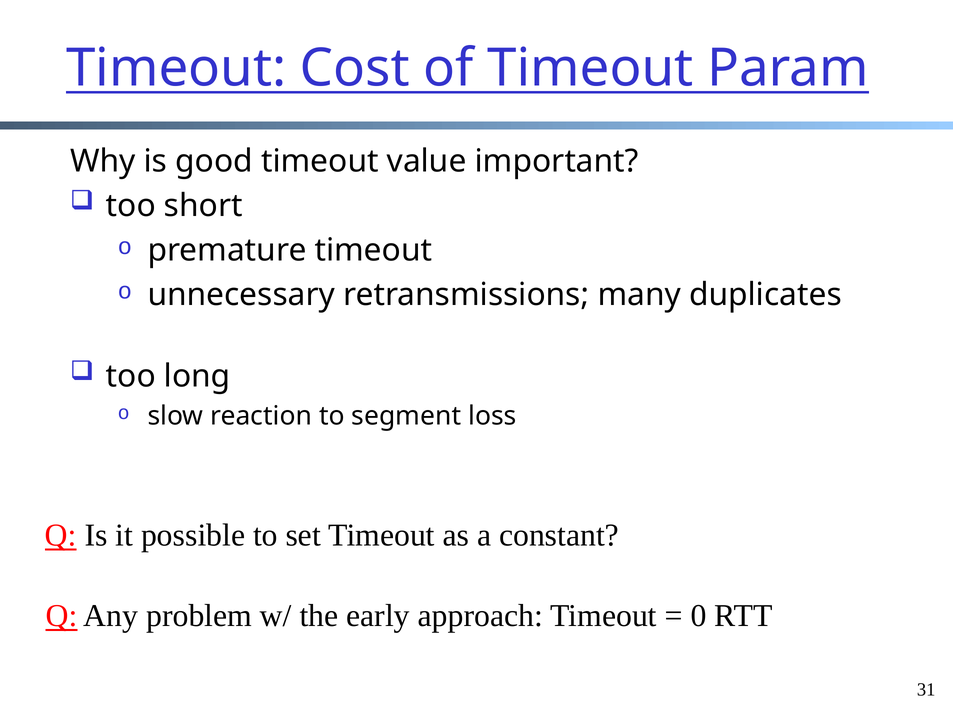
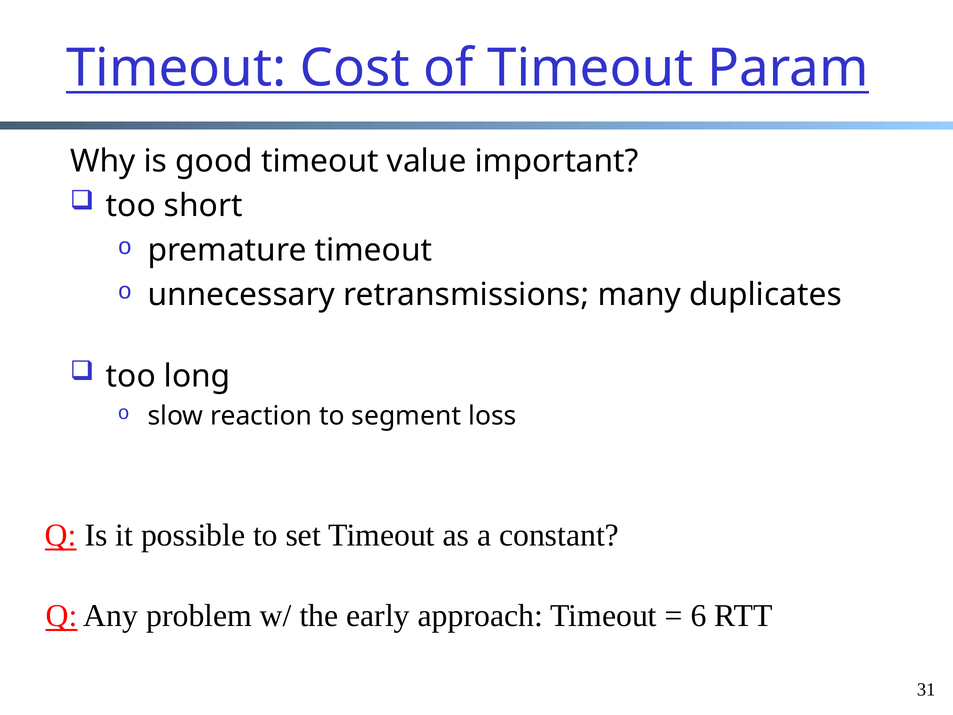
0: 0 -> 6
